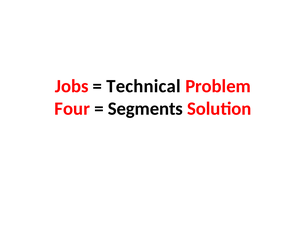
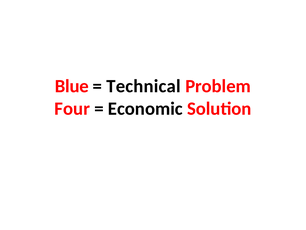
Jobs: Jobs -> Blue
Segments: Segments -> Economic
